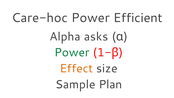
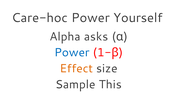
Efficient: Efficient -> Yourself
Power at (72, 52) colour: green -> blue
Plan: Plan -> This
